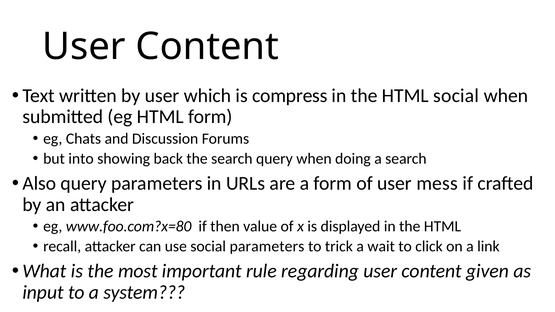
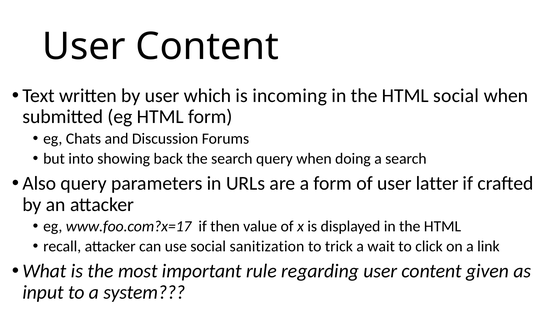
compress: compress -> incoming
mess: mess -> latter
www.foo.com?x=80: www.foo.com?x=80 -> www.foo.com?x=17
social parameters: parameters -> sanitization
